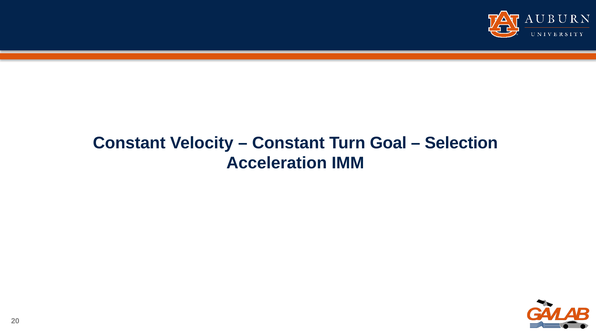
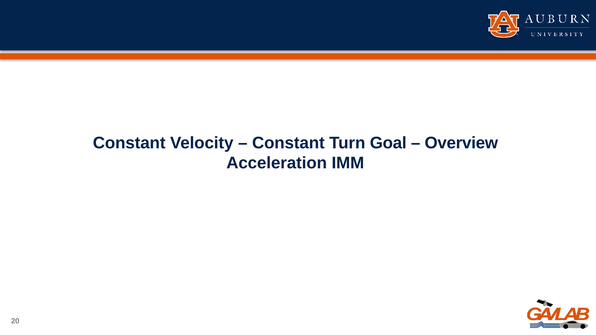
Selection: Selection -> Overview
